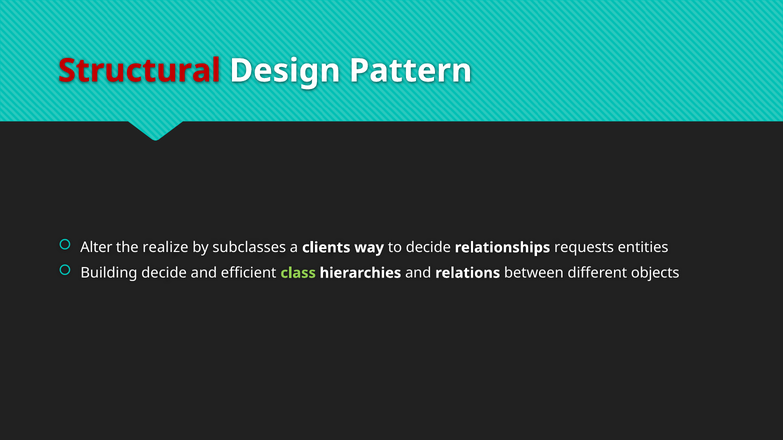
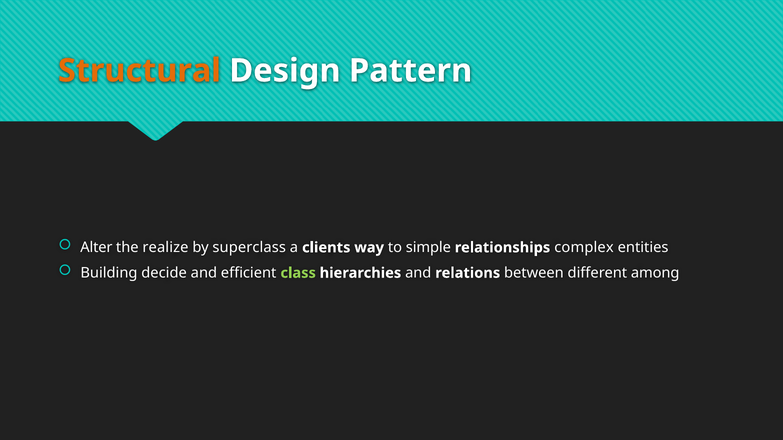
Structural colour: red -> orange
subclasses: subclasses -> superclass
to decide: decide -> simple
requests: requests -> complex
objects: objects -> among
